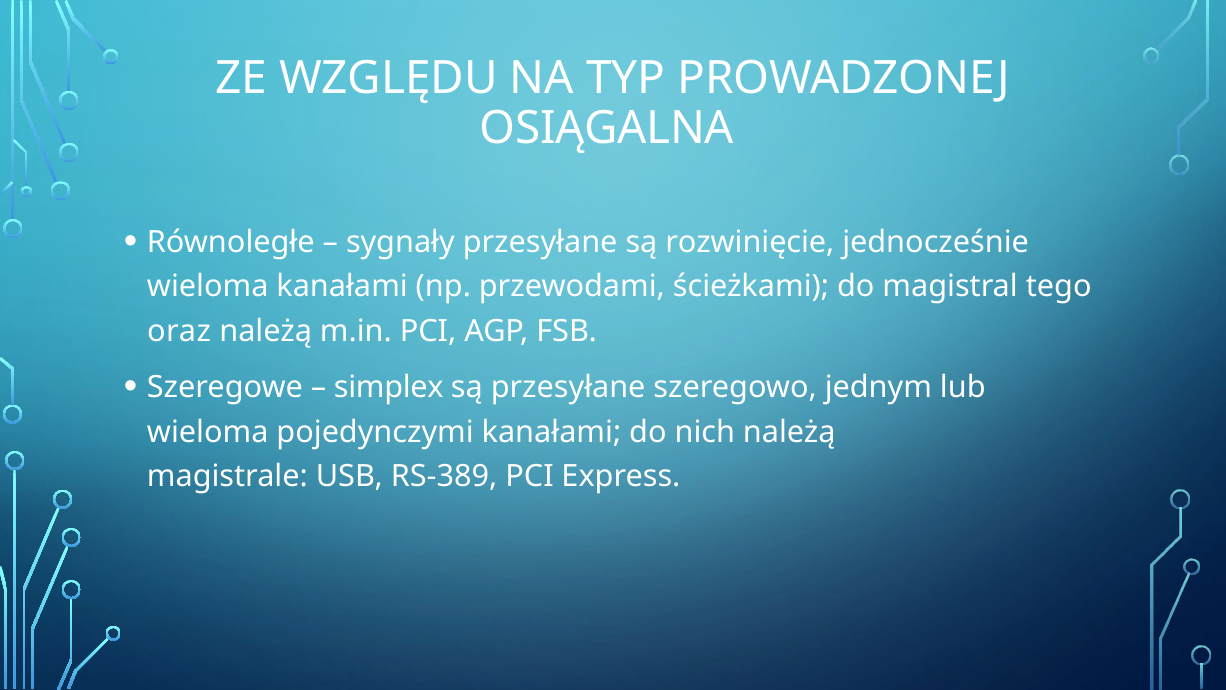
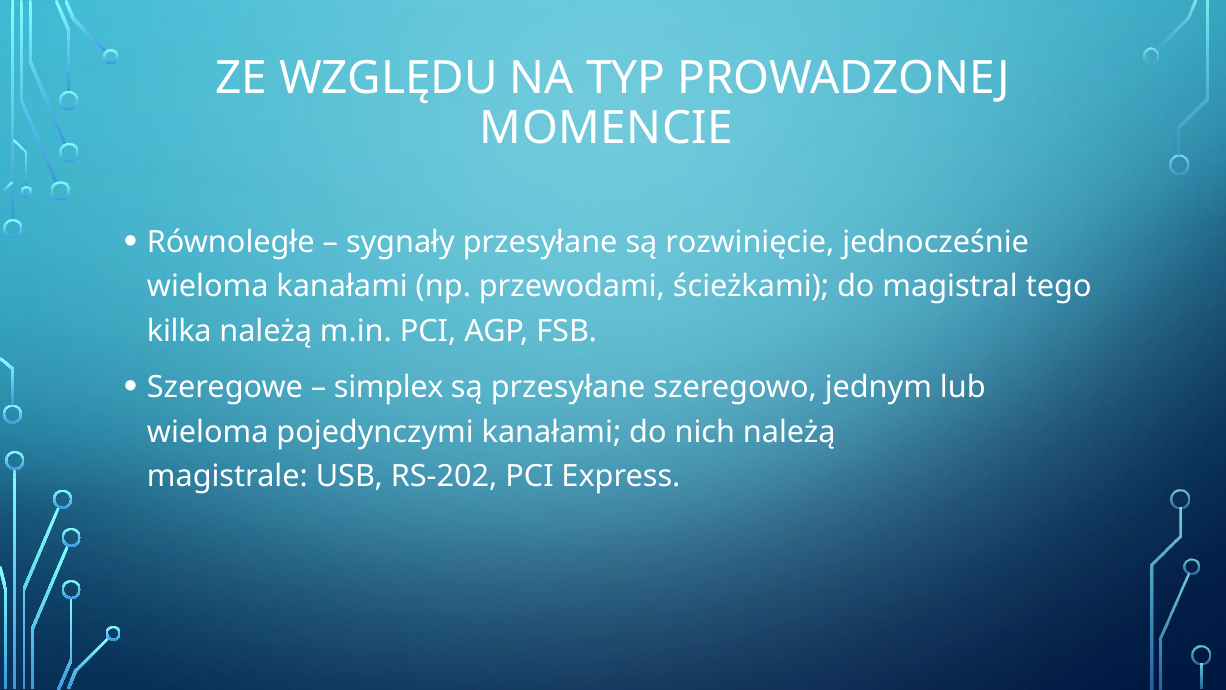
OSIĄGALNA: OSIĄGALNA -> MOMENCIE
oraz: oraz -> kilka
RS-389: RS-389 -> RS-202
